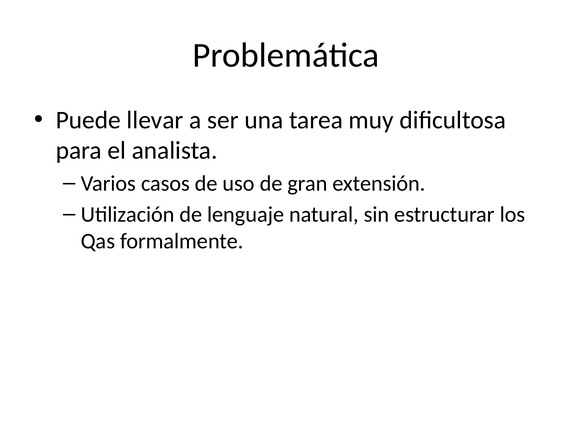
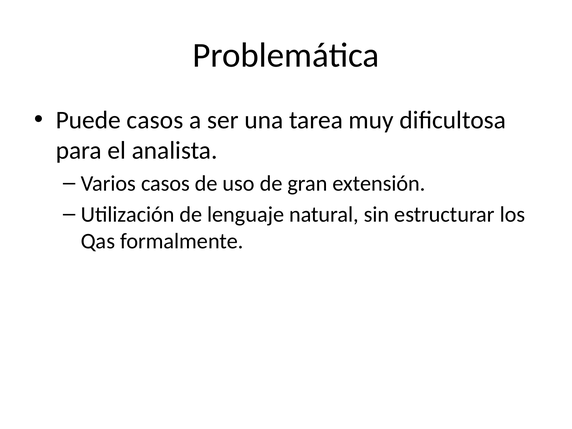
Puede llevar: llevar -> casos
